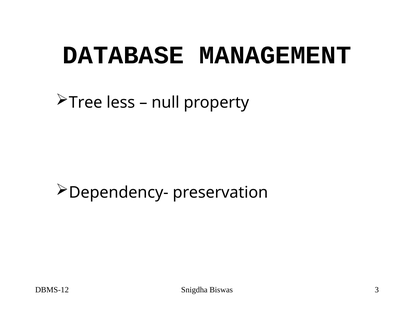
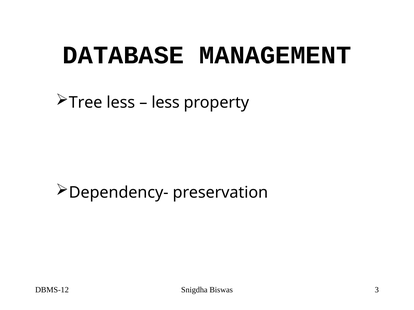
null at (166, 103): null -> less
